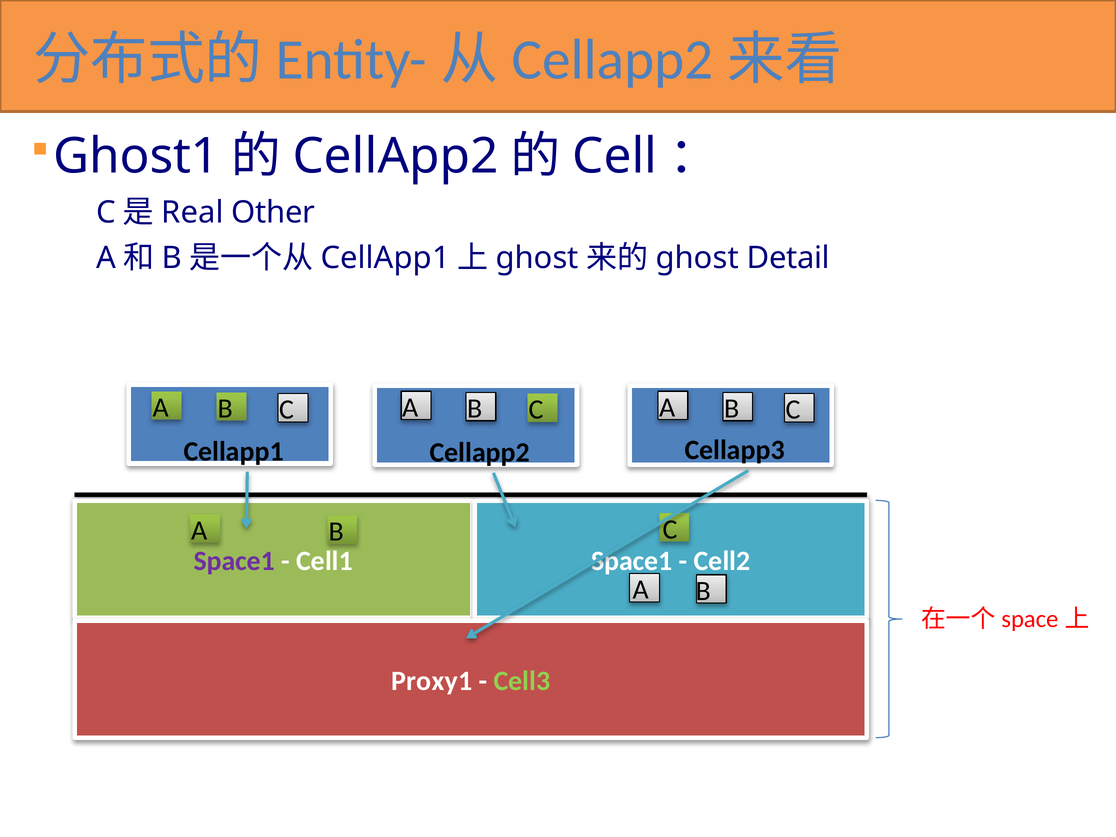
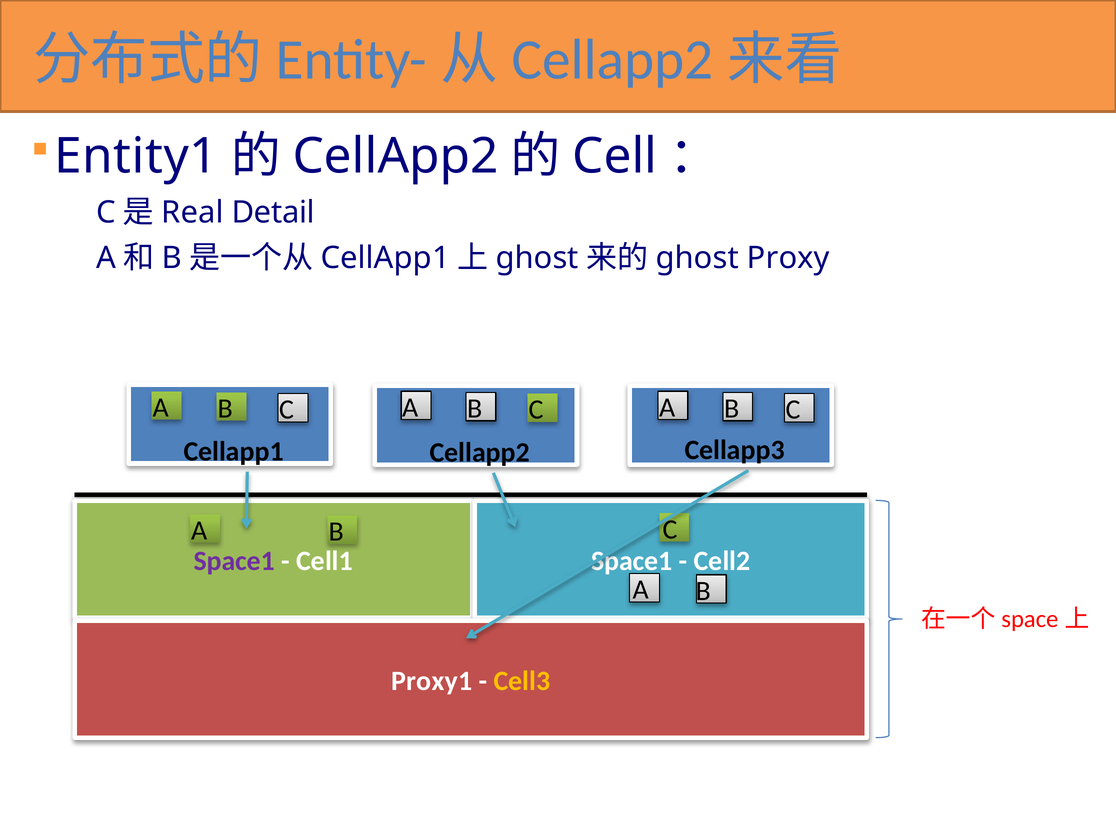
Ghost1: Ghost1 -> Entity1
Other: Other -> Detail
Detail: Detail -> Proxy
Cell3 colour: light green -> yellow
